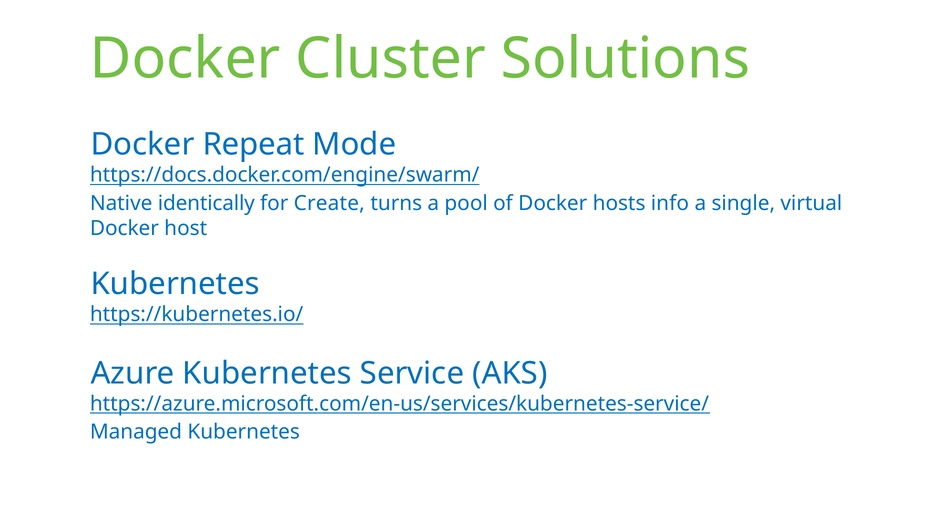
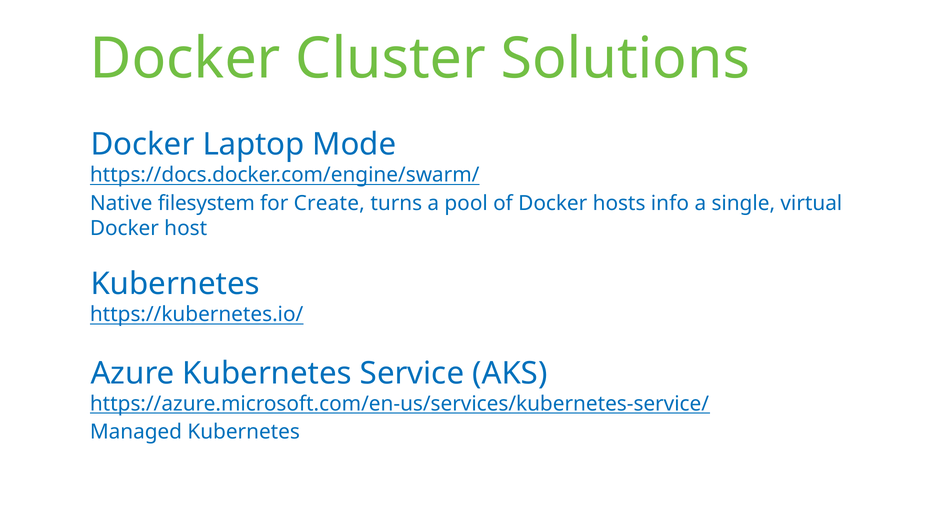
Repeat: Repeat -> Laptop
identically: identically -> filesystem
